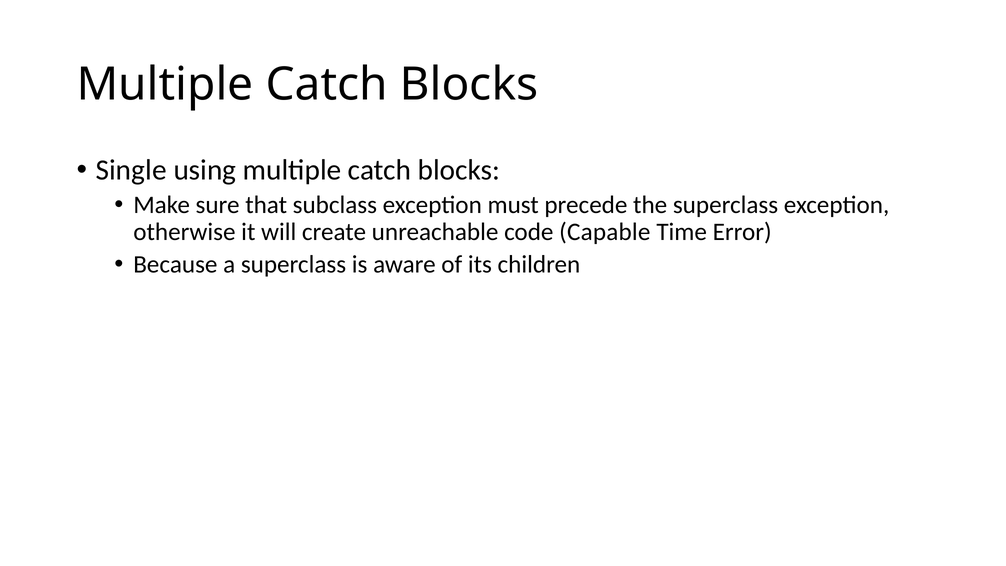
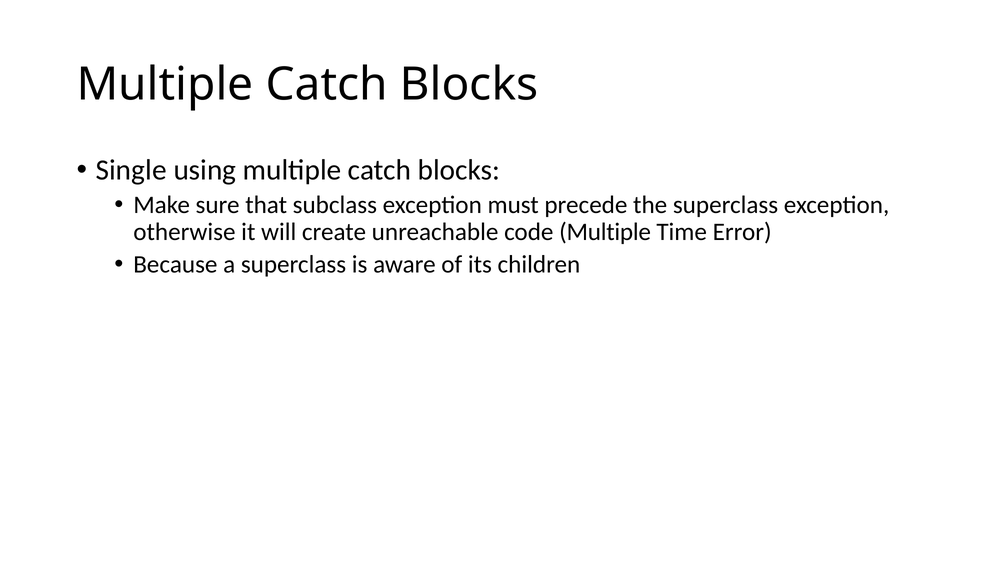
code Capable: Capable -> Multiple
